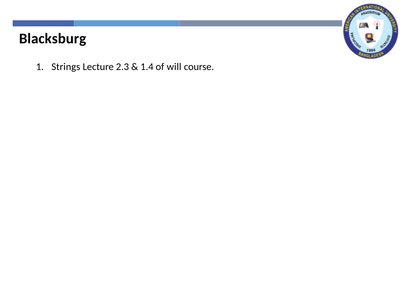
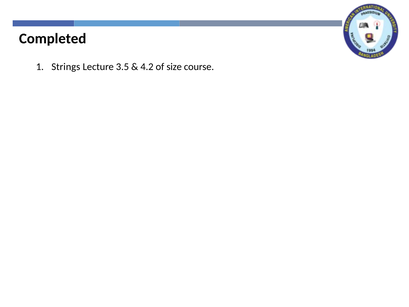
Blacksburg: Blacksburg -> Completed
2.3: 2.3 -> 3.5
1.4: 1.4 -> 4.2
will: will -> size
